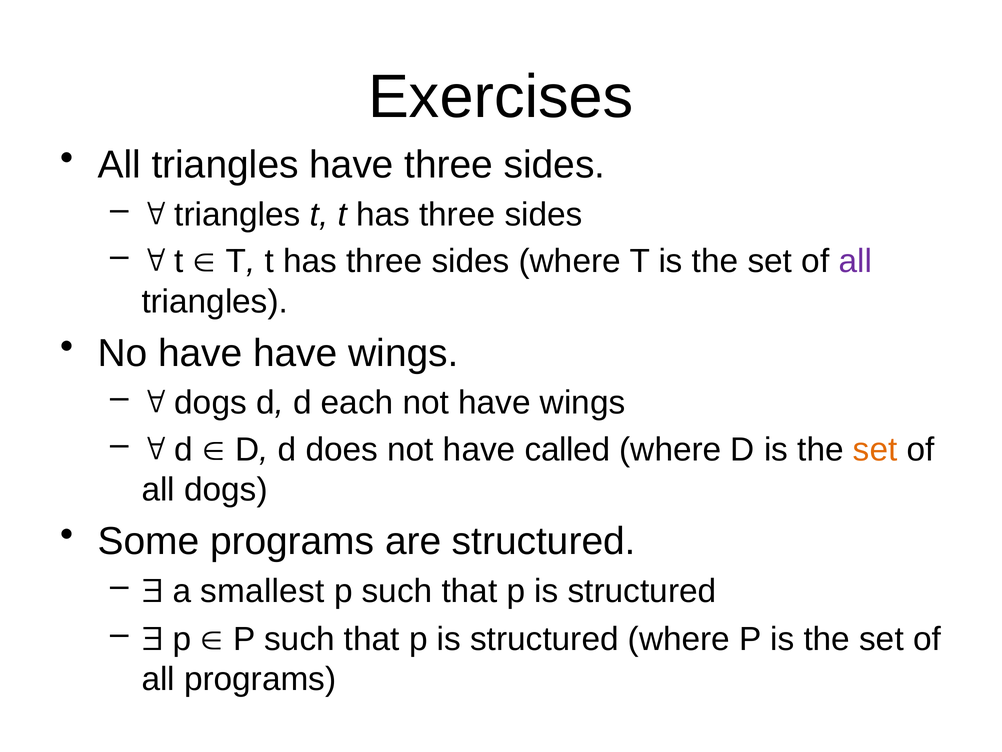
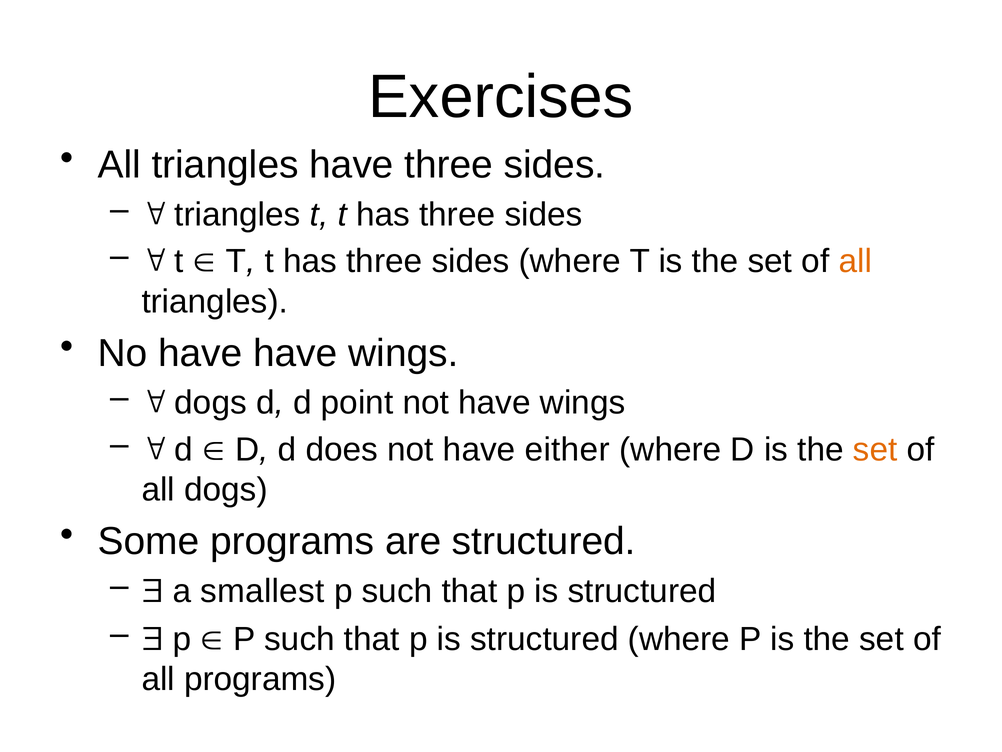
all at (855, 261) colour: purple -> orange
each: each -> point
called: called -> either
